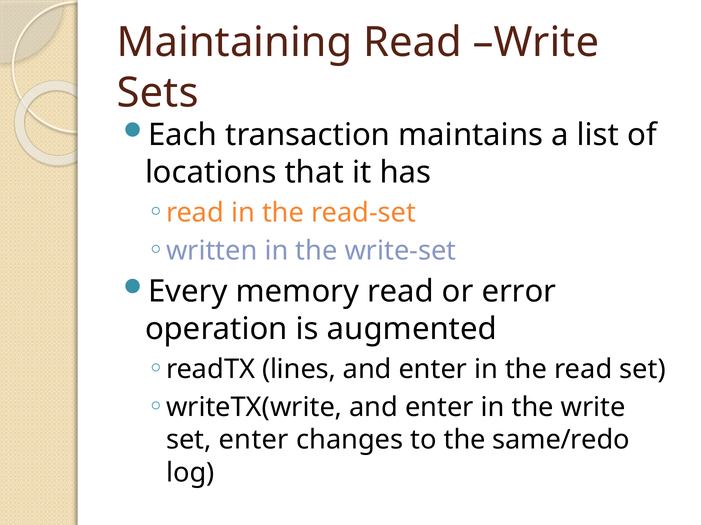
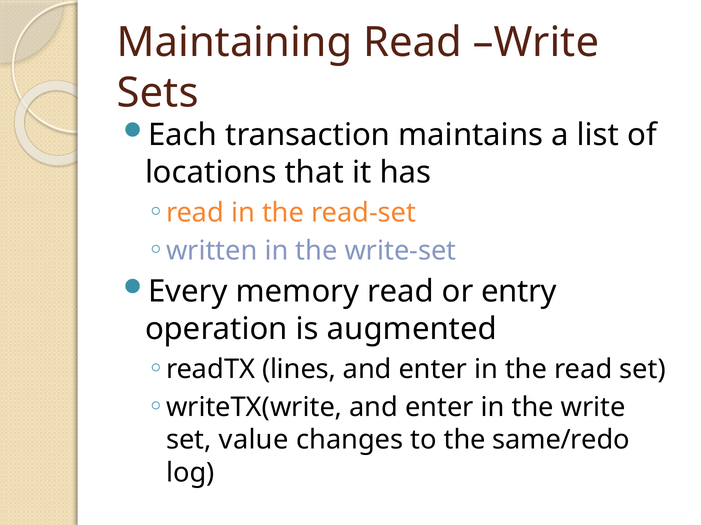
error: error -> entry
set enter: enter -> value
